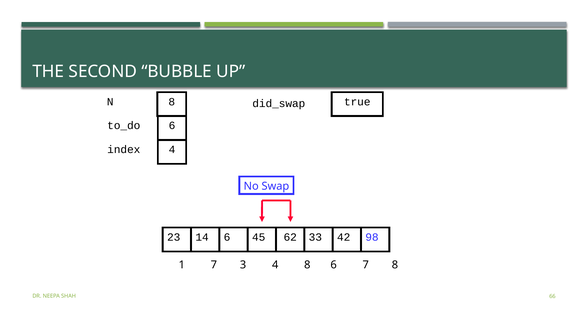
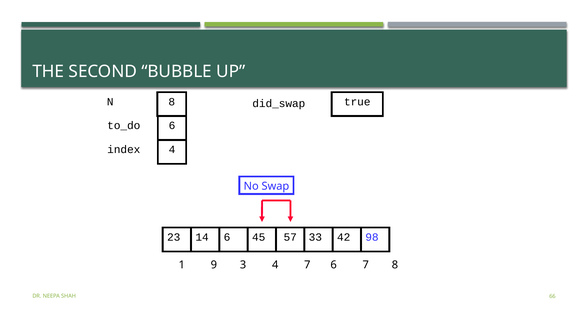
62: 62 -> 57
1 7: 7 -> 9
4 8: 8 -> 7
